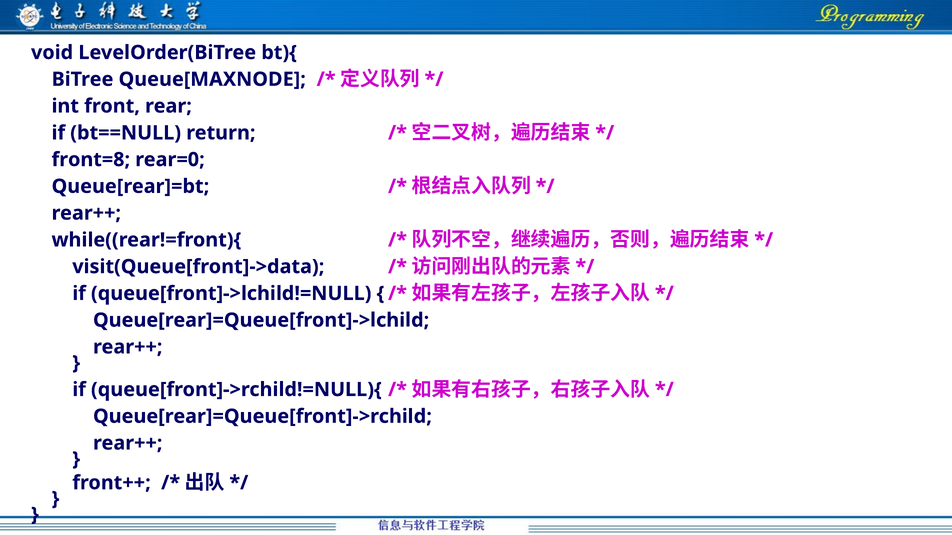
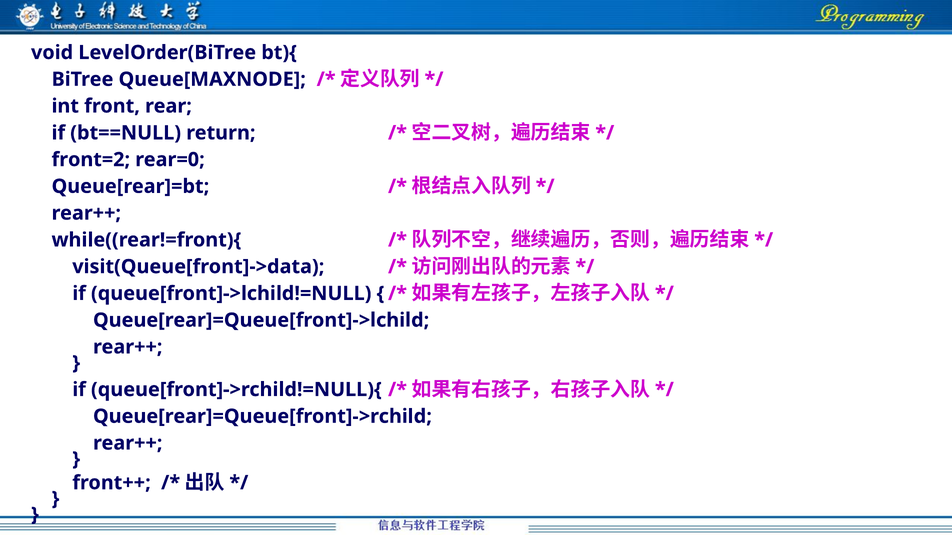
front=8: front=8 -> front=2
